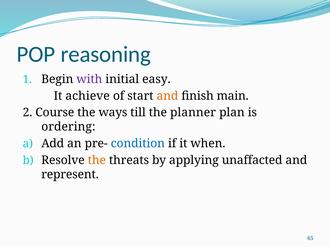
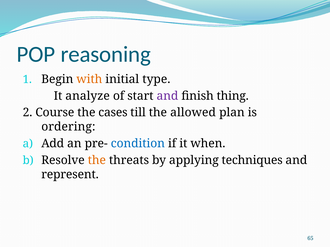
with colour: purple -> orange
easy: easy -> type
achieve: achieve -> analyze
and at (167, 96) colour: orange -> purple
main: main -> thing
ways: ways -> cases
planner: planner -> allowed
unaffacted: unaffacted -> techniques
